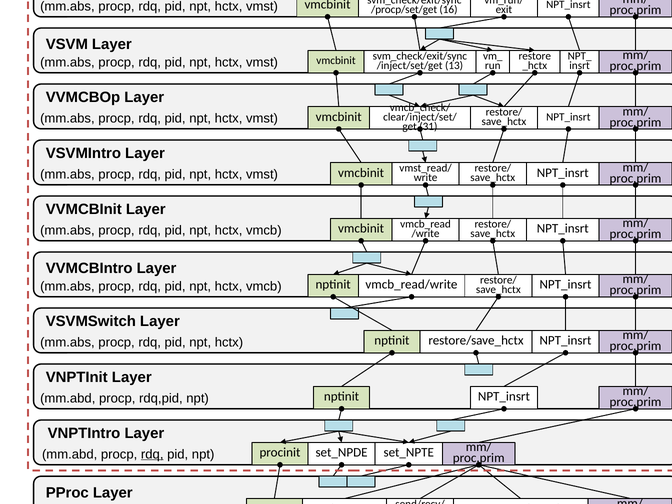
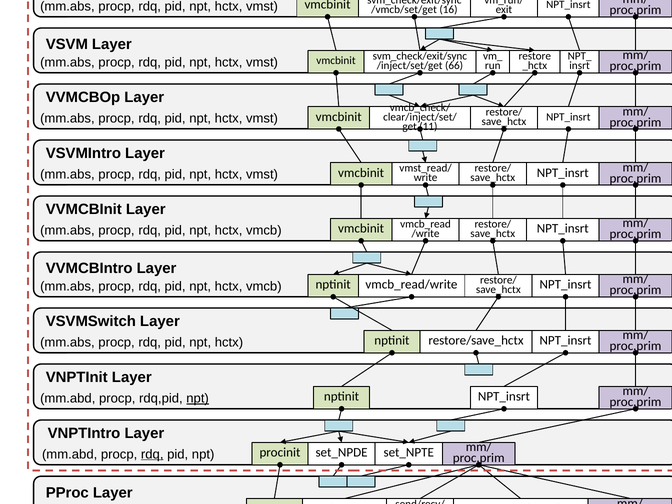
/procp/set/get: /procp/set/get -> /vmcb/set/get
13: 13 -> 66
31: 31 -> 11
npt at (198, 398) underline: none -> present
